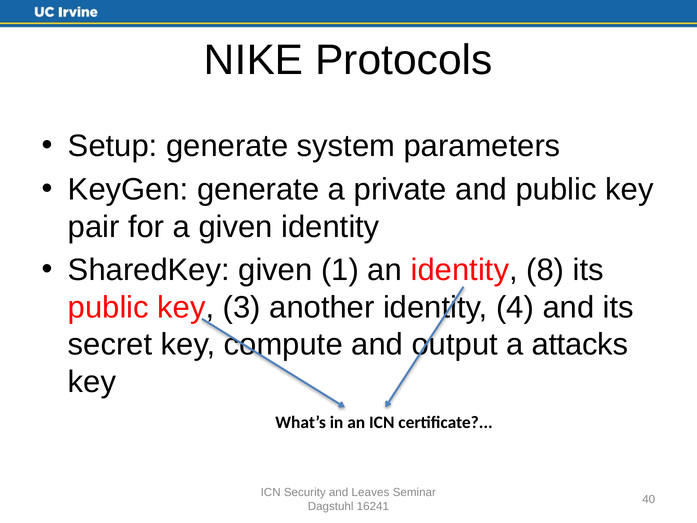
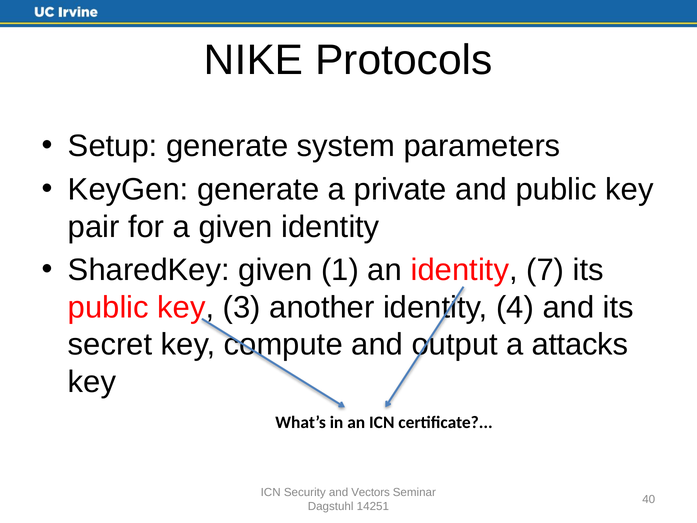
8: 8 -> 7
Leaves: Leaves -> Vectors
16241: 16241 -> 14251
